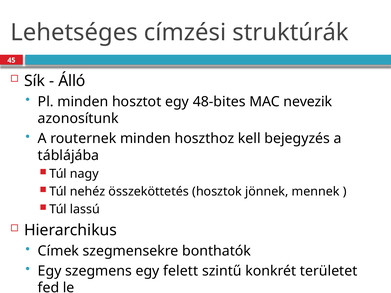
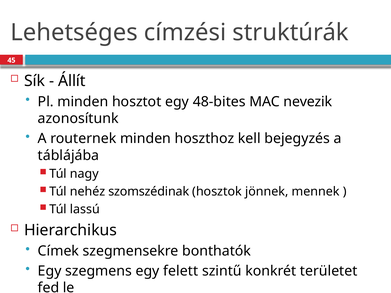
Álló: Álló -> Állít
összeköttetés: összeköttetés -> szomszédinak
